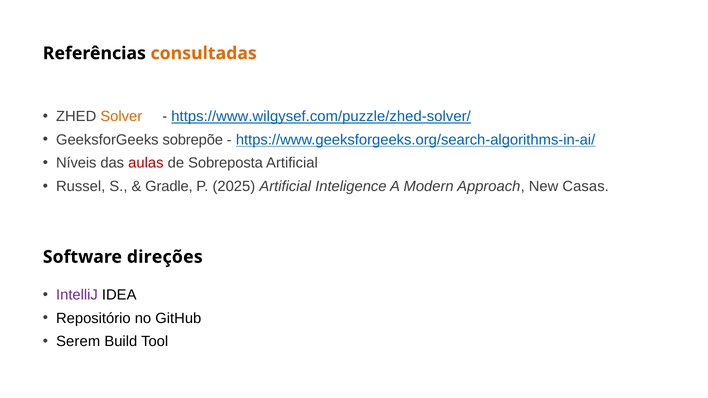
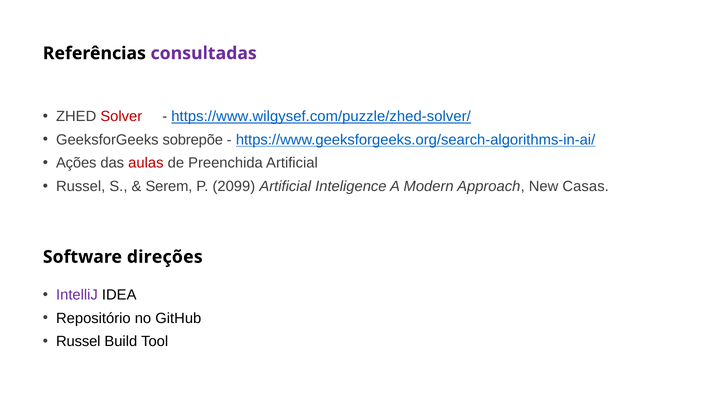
consultadas colour: orange -> purple
Solver colour: orange -> red
Níveis: Níveis -> Ações
Sobreposta: Sobreposta -> Preenchida
Gradle: Gradle -> Serem
2025: 2025 -> 2099
Serem at (78, 342): Serem -> Russel
